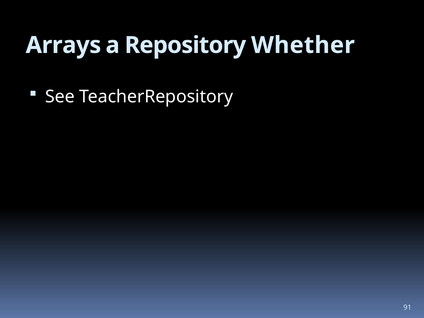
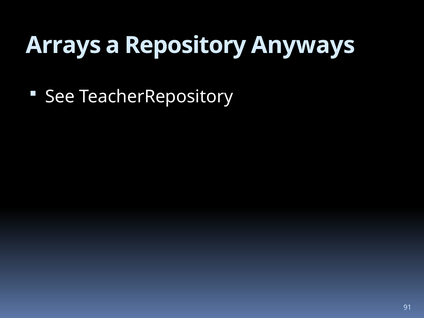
Whether: Whether -> Anyways
